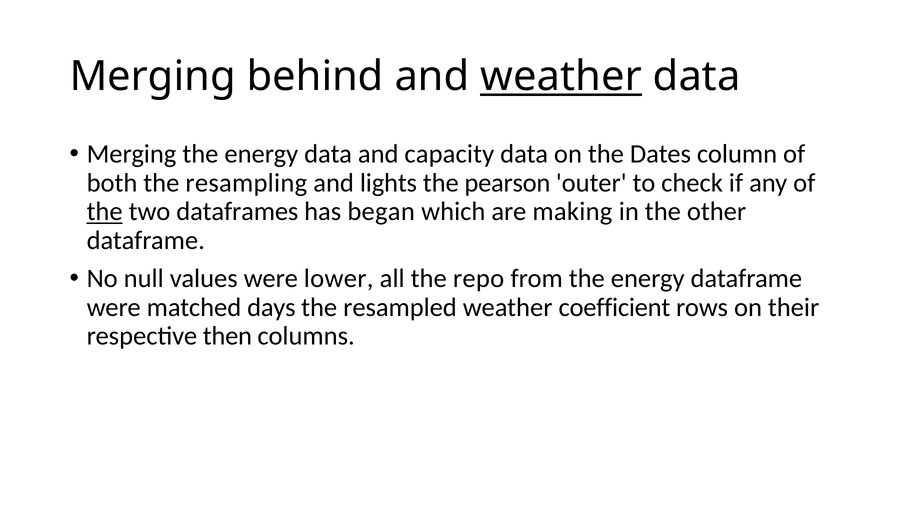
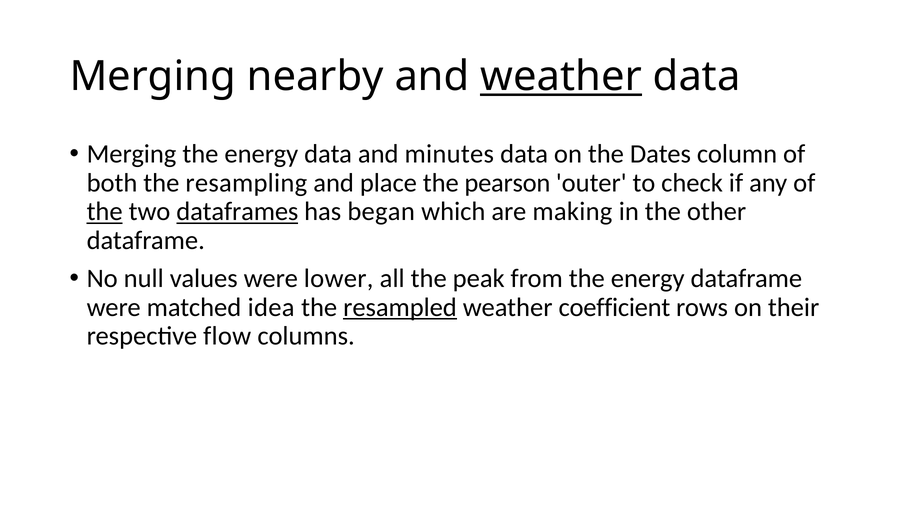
behind: behind -> nearby
capacity: capacity -> minutes
lights: lights -> place
dataframes underline: none -> present
repo: repo -> peak
days: days -> idea
resampled underline: none -> present
then: then -> flow
